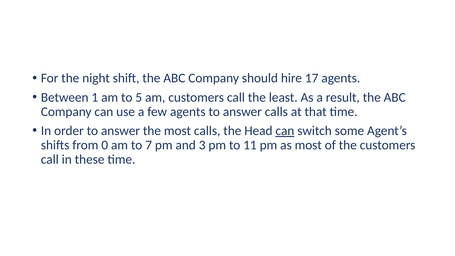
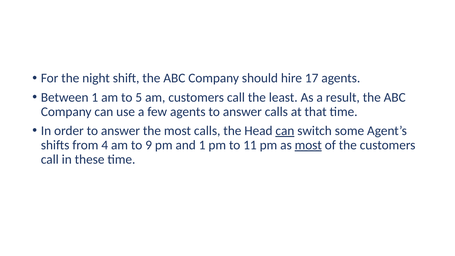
0: 0 -> 4
7: 7 -> 9
and 3: 3 -> 1
most at (308, 145) underline: none -> present
